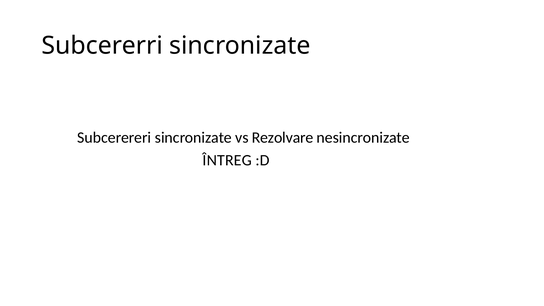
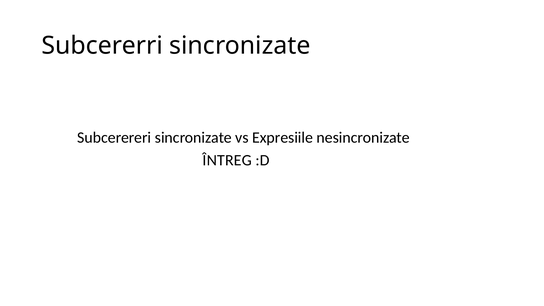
Rezolvare: Rezolvare -> Expresiile
